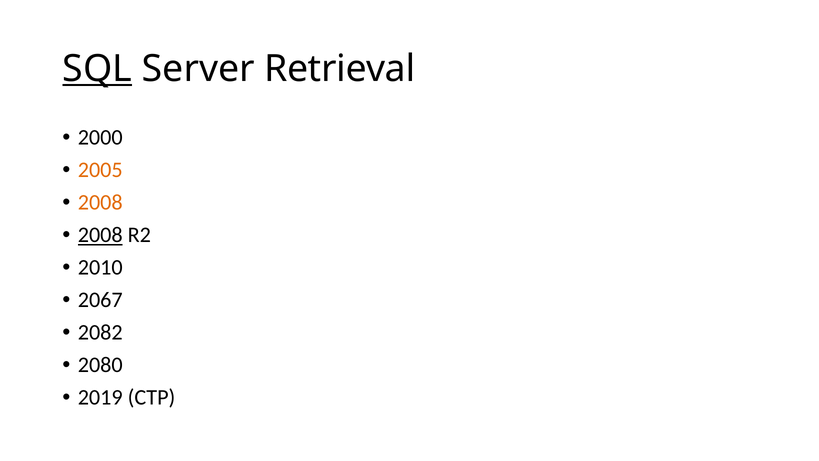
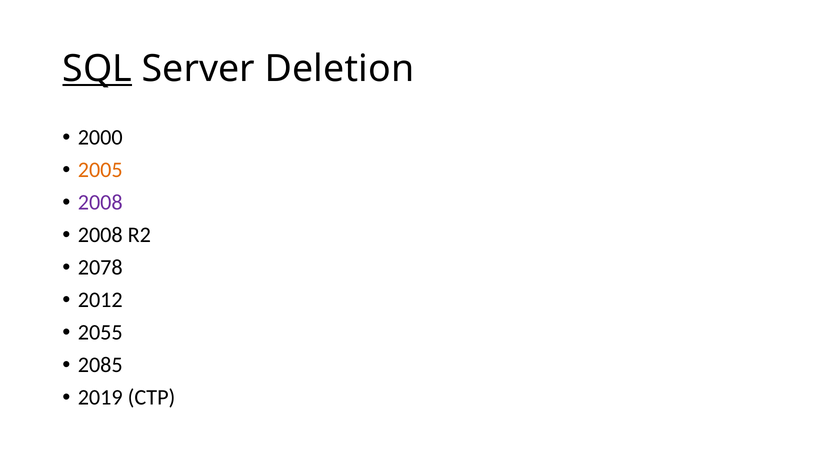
Retrieval: Retrieval -> Deletion
2008 at (100, 202) colour: orange -> purple
2008 at (100, 235) underline: present -> none
2010: 2010 -> 2078
2067: 2067 -> 2012
2082: 2082 -> 2055
2080: 2080 -> 2085
